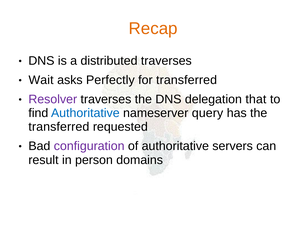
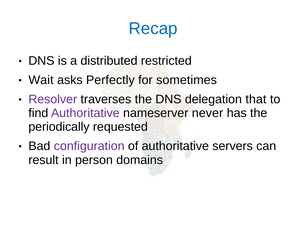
Recap colour: orange -> blue
distributed traverses: traverses -> restricted
for transferred: transferred -> sometimes
Authoritative at (85, 113) colour: blue -> purple
query: query -> never
transferred at (59, 127): transferred -> periodically
